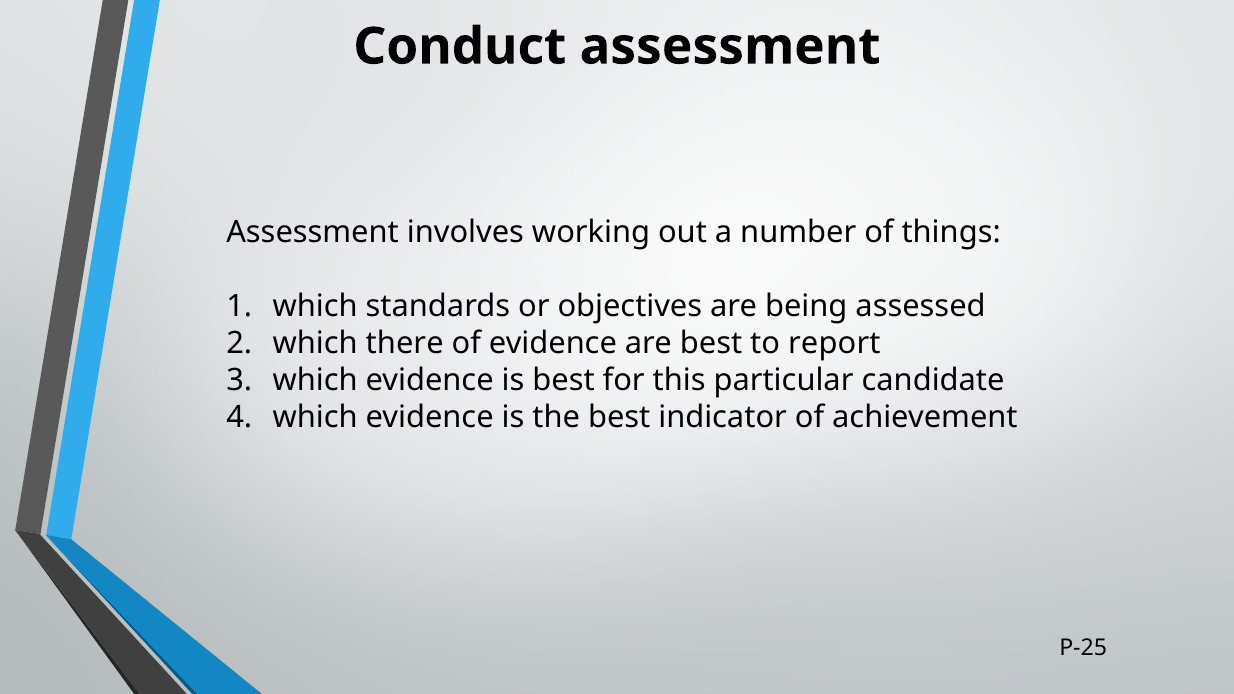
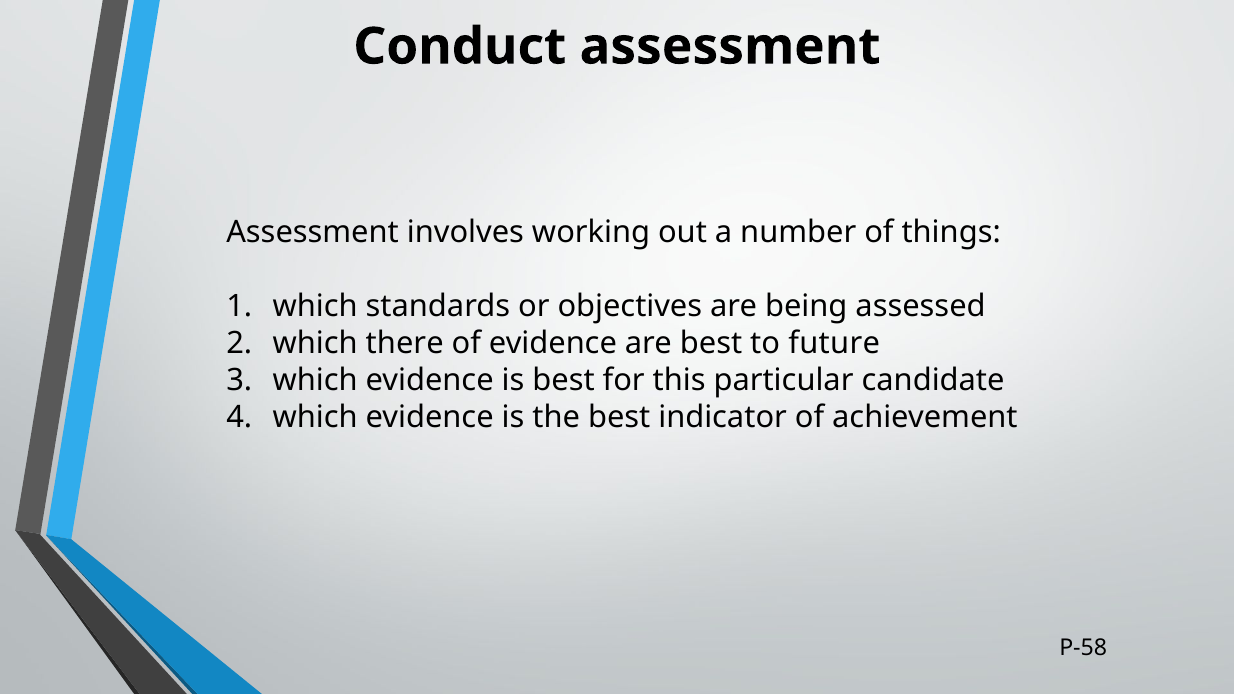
report: report -> future
P-25: P-25 -> P-58
